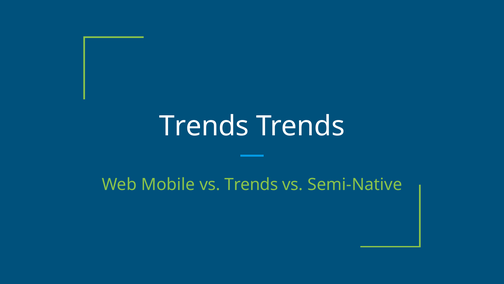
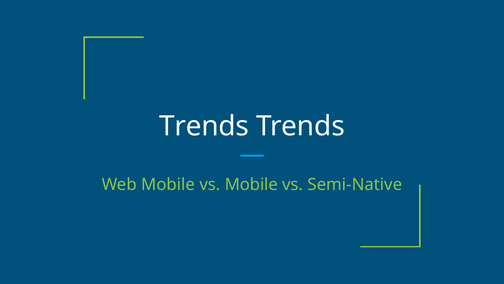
vs Trends: Trends -> Mobile
